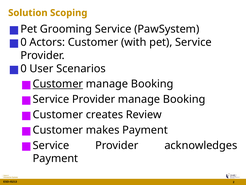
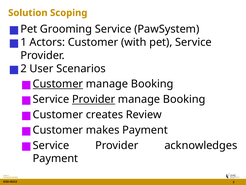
0 at (24, 42): 0 -> 1
0 at (24, 68): 0 -> 2
Provider at (94, 99) underline: none -> present
